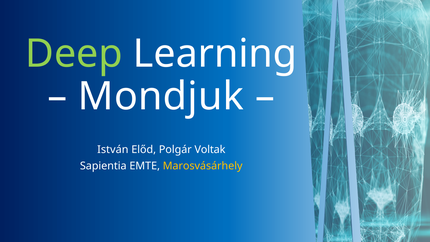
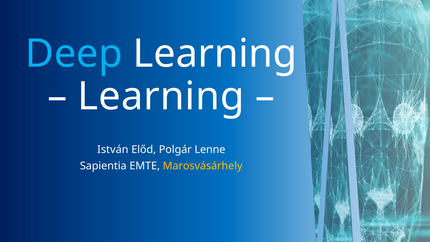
Deep colour: light green -> light blue
Mondjuk at (161, 96): Mondjuk -> Learning
Voltak: Voltak -> Lenne
